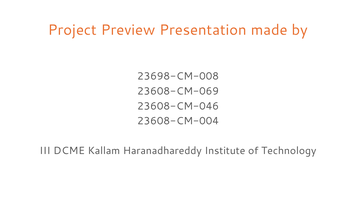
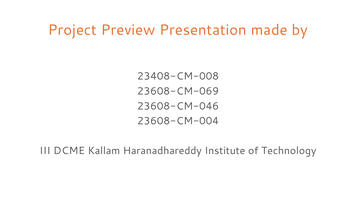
23698-CM-008: 23698-CM-008 -> 23408-CM-008
